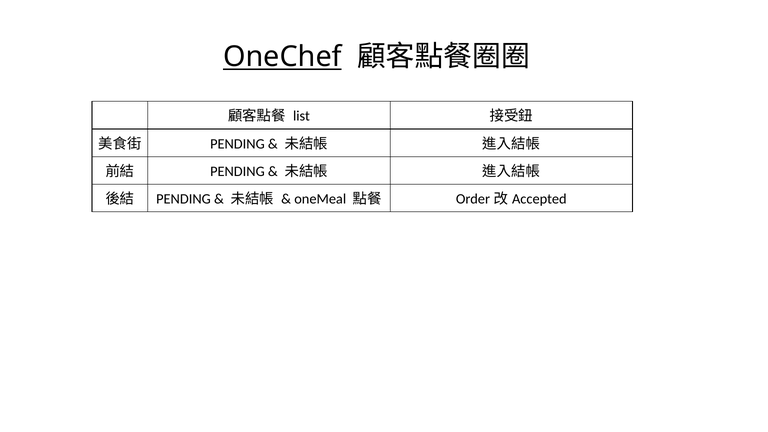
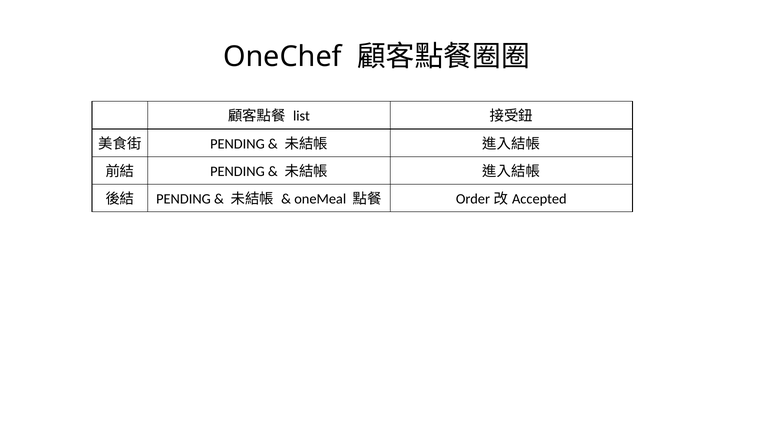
OneChef underline: present -> none
